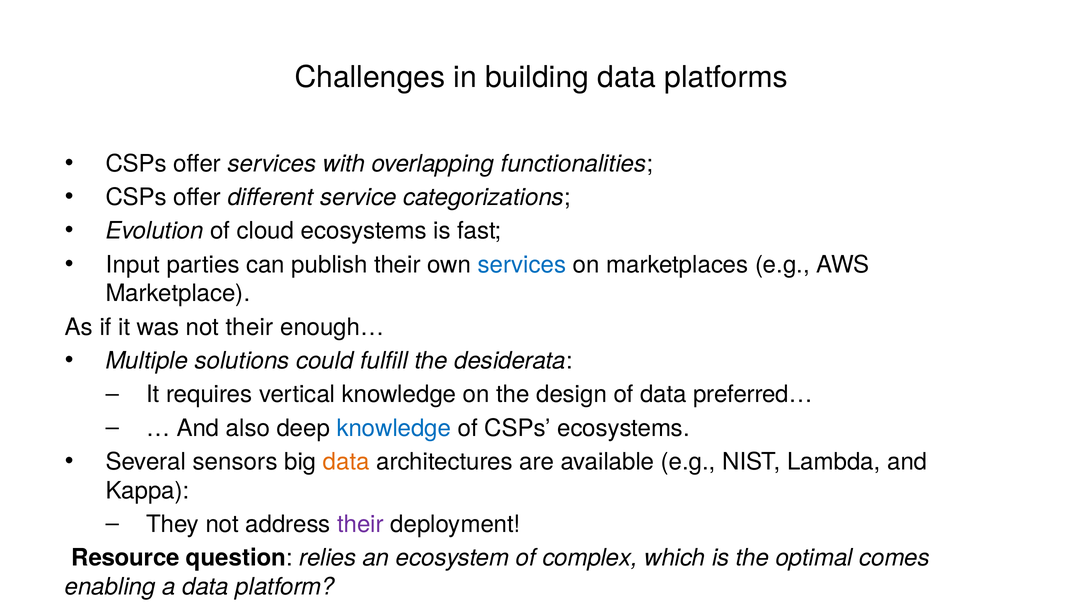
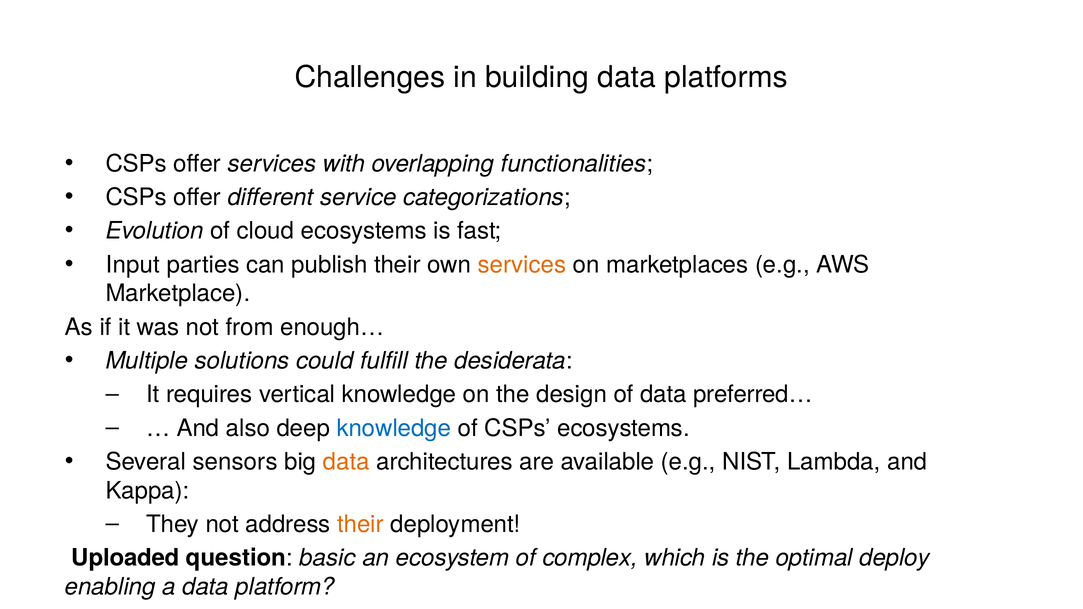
services at (522, 265) colour: blue -> orange
not their: their -> from
their at (360, 525) colour: purple -> orange
Resource: Resource -> Uploaded
relies: relies -> basic
comes: comes -> deploy
